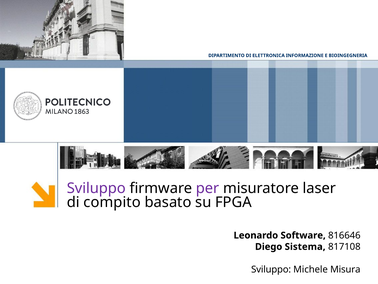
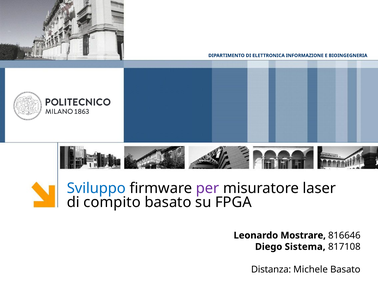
Sviluppo at (96, 188) colour: purple -> blue
Software: Software -> Mostrare
Sviluppo at (271, 269): Sviluppo -> Distanza
Michele Misura: Misura -> Basato
